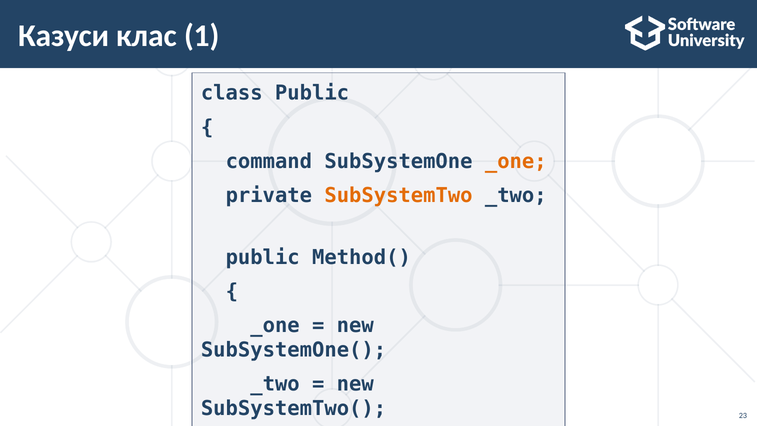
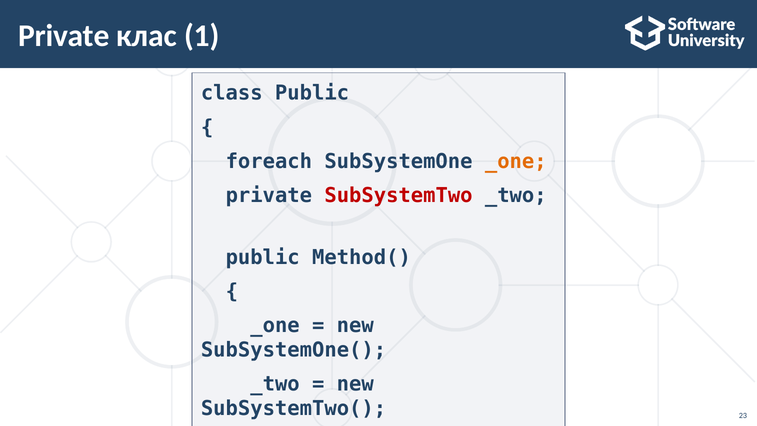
Казуси at (64, 36): Казуси -> Private
command: command -> foreach
SubSystemTwo colour: orange -> red
